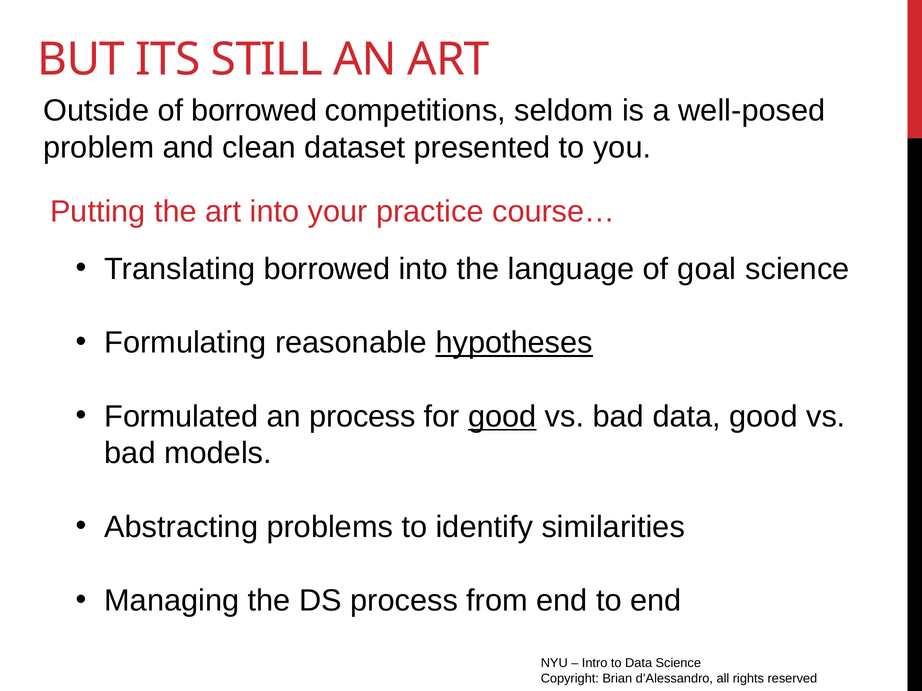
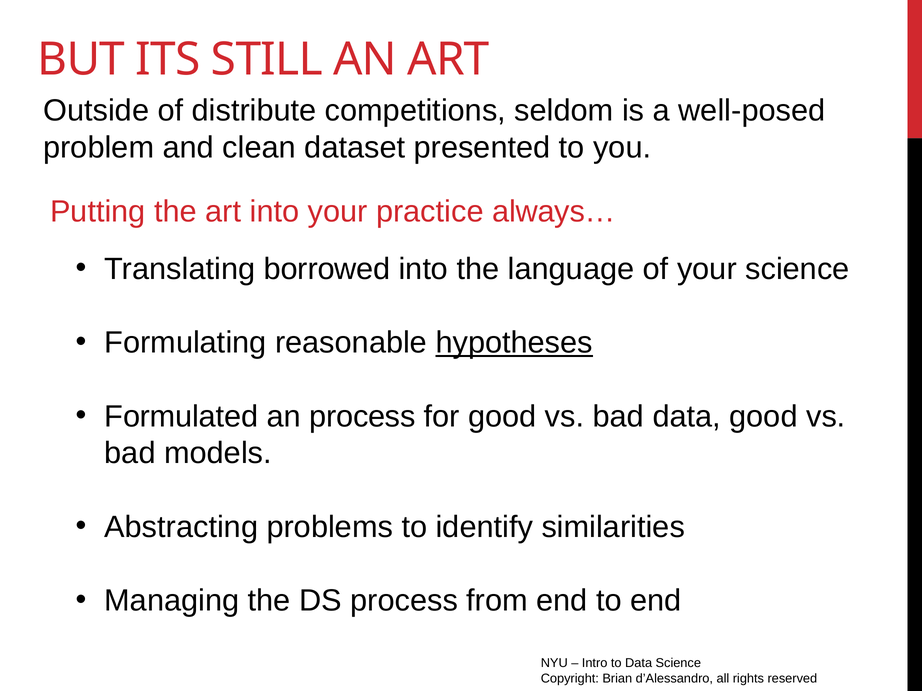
of borrowed: borrowed -> distribute
course…: course… -> always…
of goal: goal -> your
good at (502, 417) underline: present -> none
